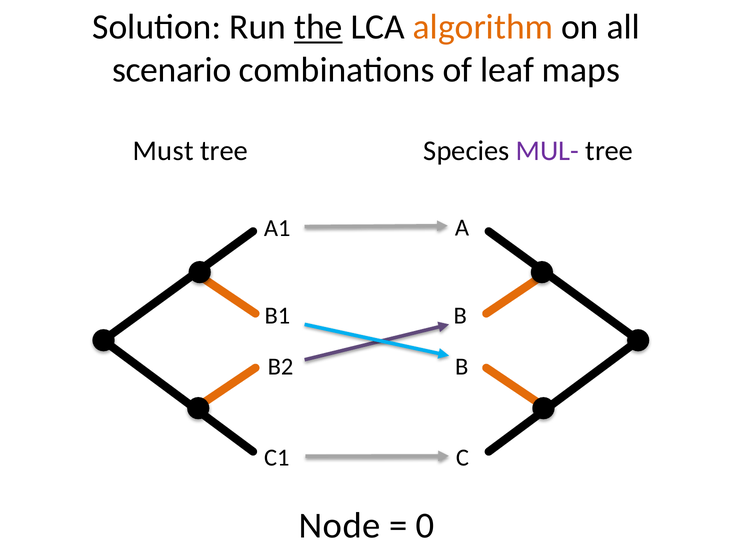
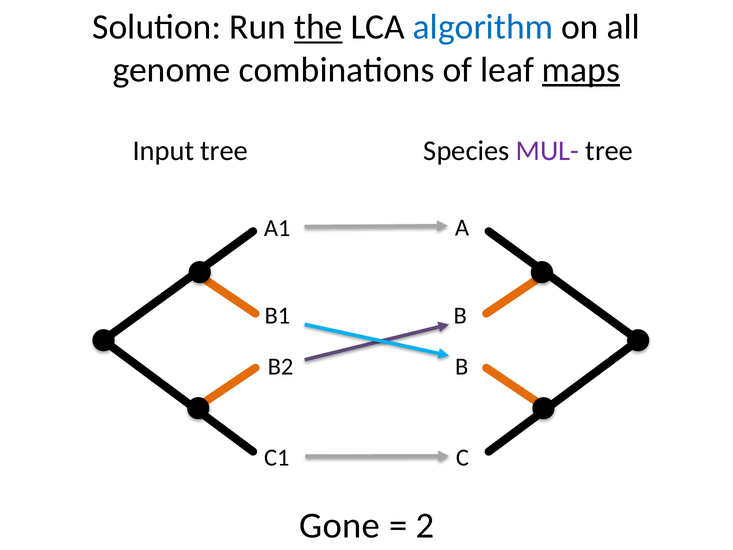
algorithm colour: orange -> blue
scenario: scenario -> genome
maps underline: none -> present
Must: Must -> Input
Node: Node -> Gone
0: 0 -> 2
